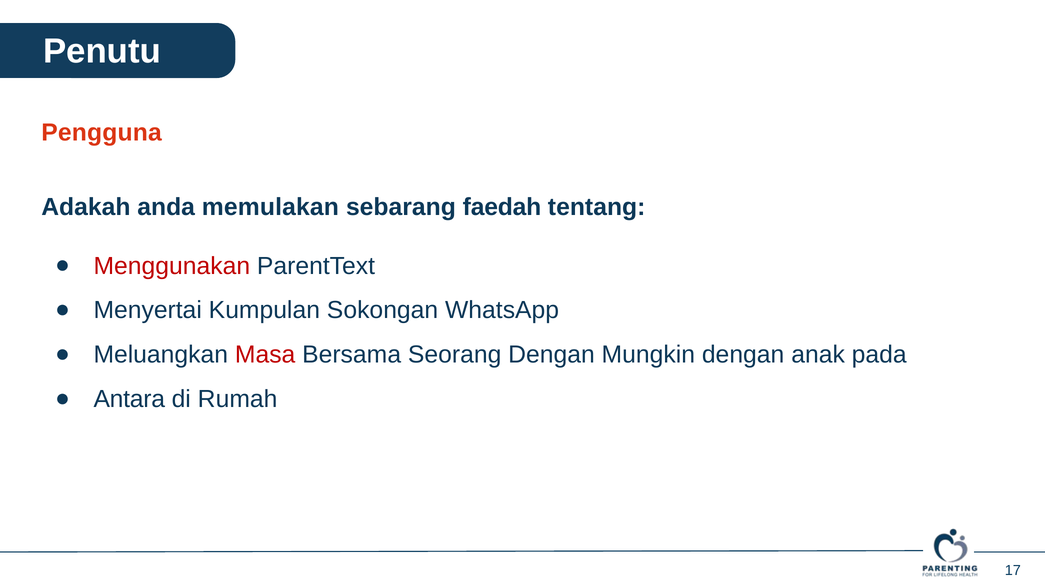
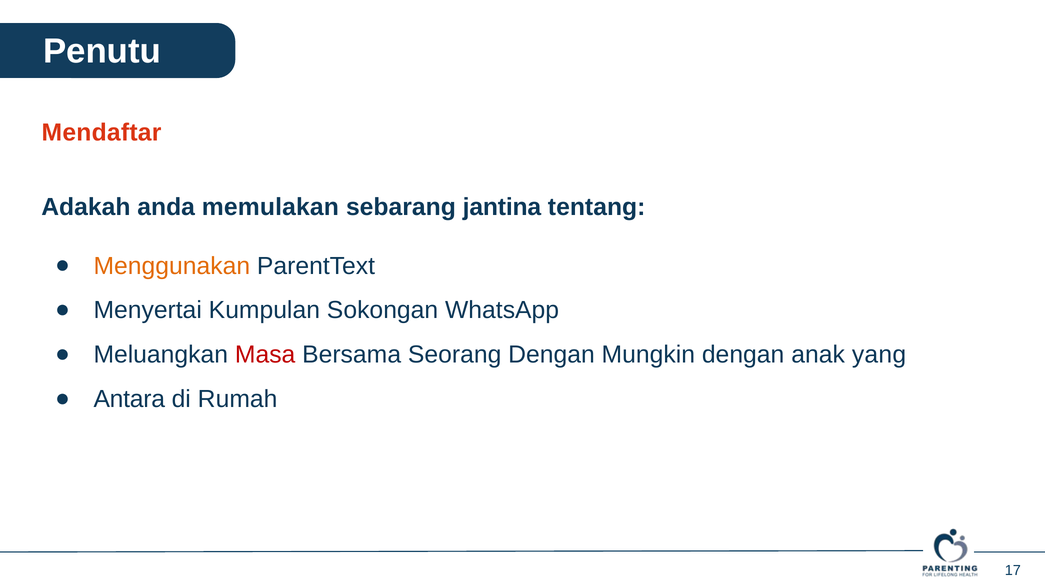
Pengguna: Pengguna -> Mendaftar
faedah: faedah -> jantina
Menggunakan colour: red -> orange
pada: pada -> yang
